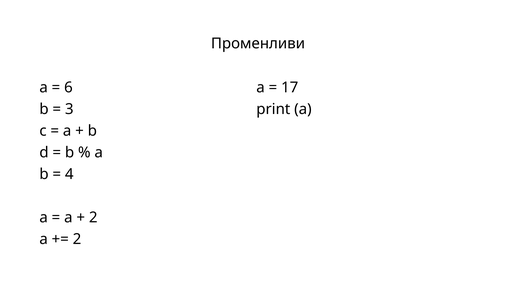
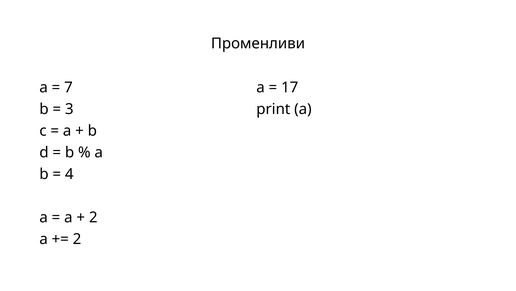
6: 6 -> 7
